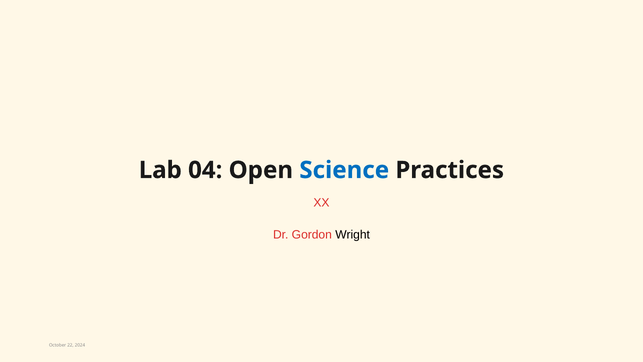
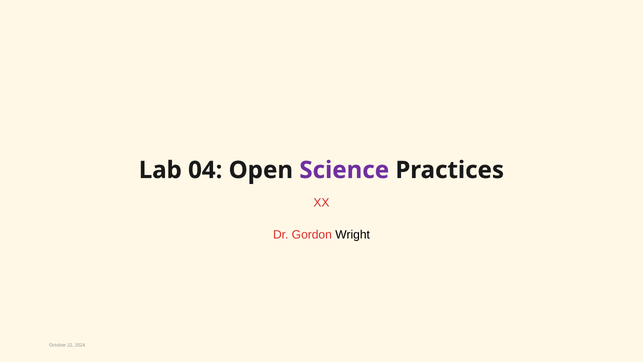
Science colour: blue -> purple
